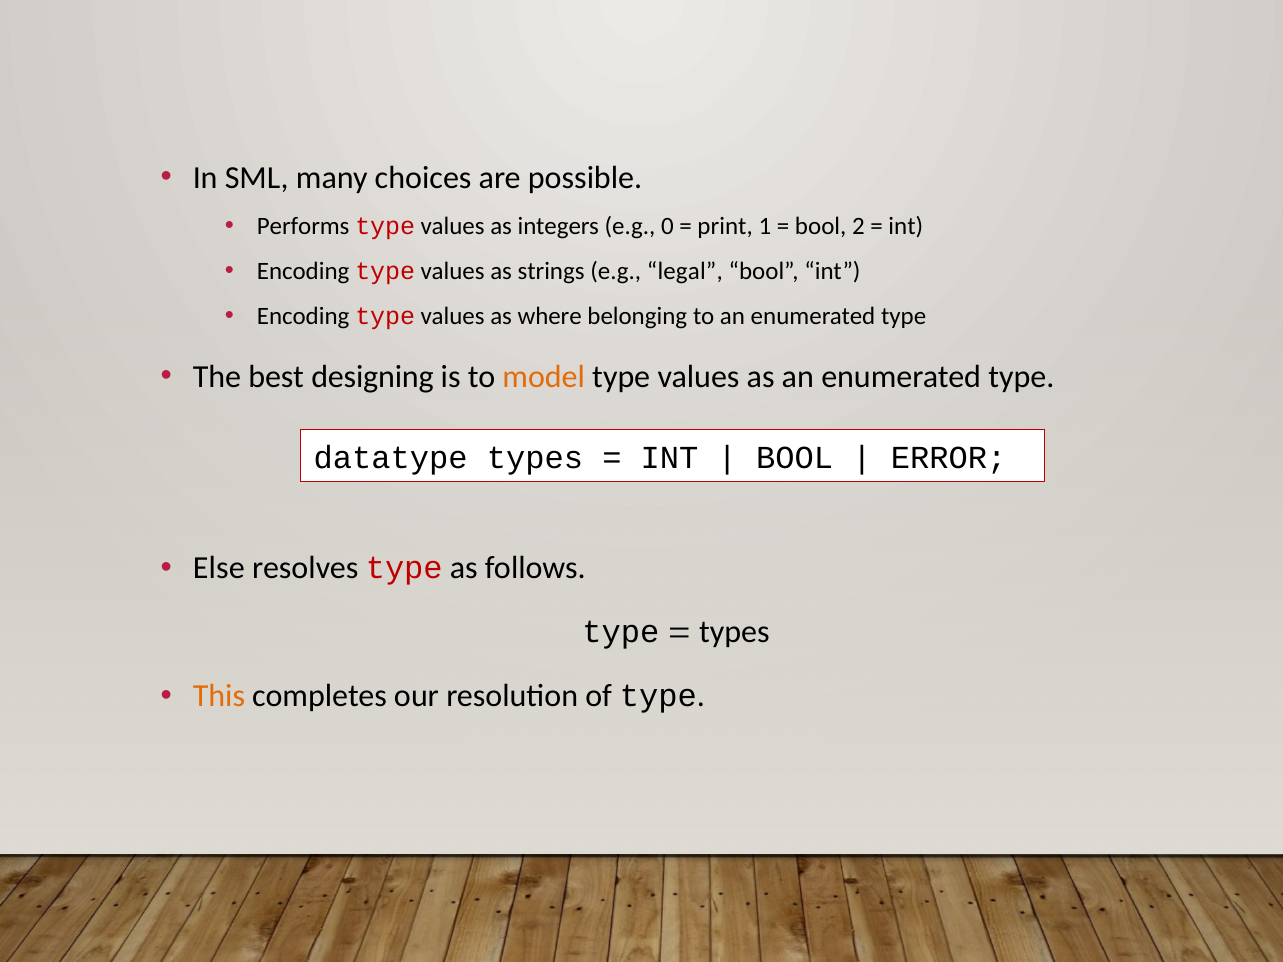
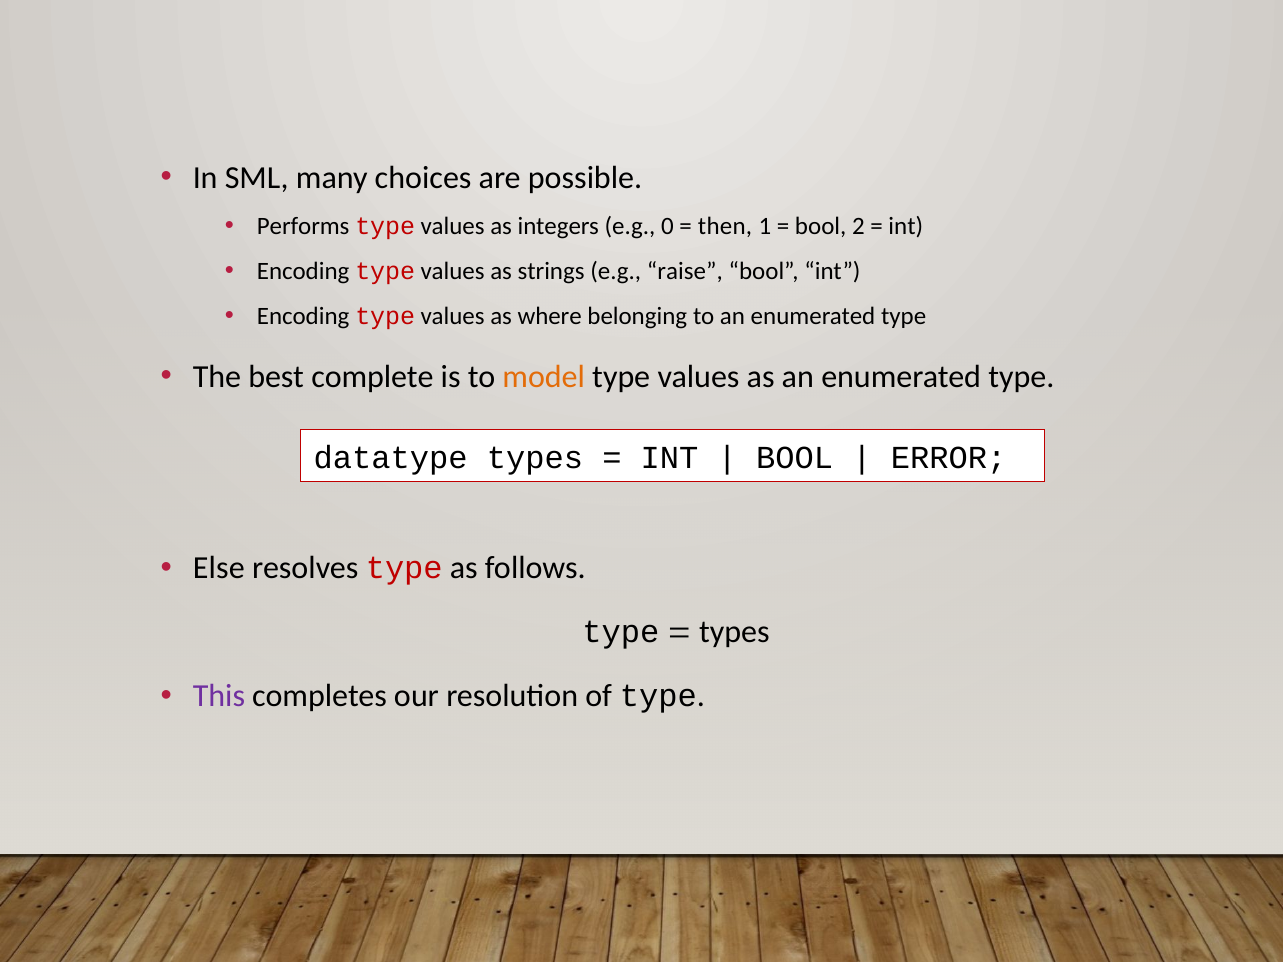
print: print -> then
legal: legal -> raise
designing: designing -> complete
This colour: orange -> purple
